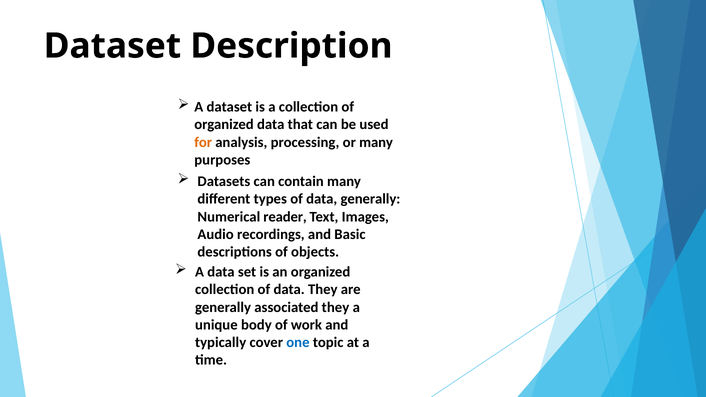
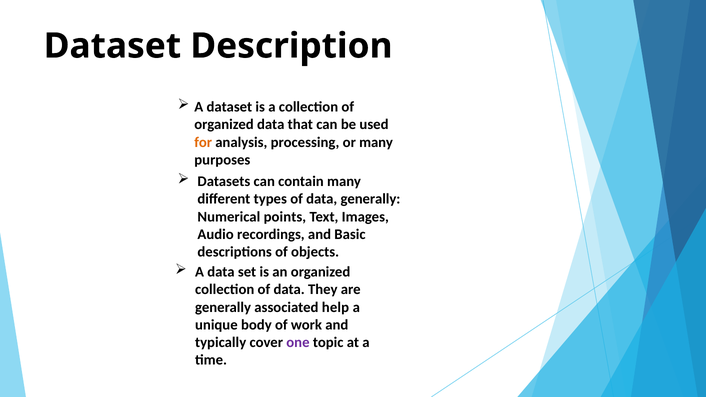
reader: reader -> points
associated they: they -> help
one colour: blue -> purple
